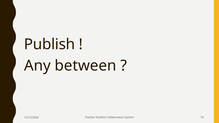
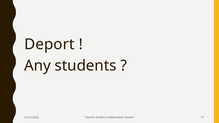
Publish: Publish -> Deport
between: between -> students
